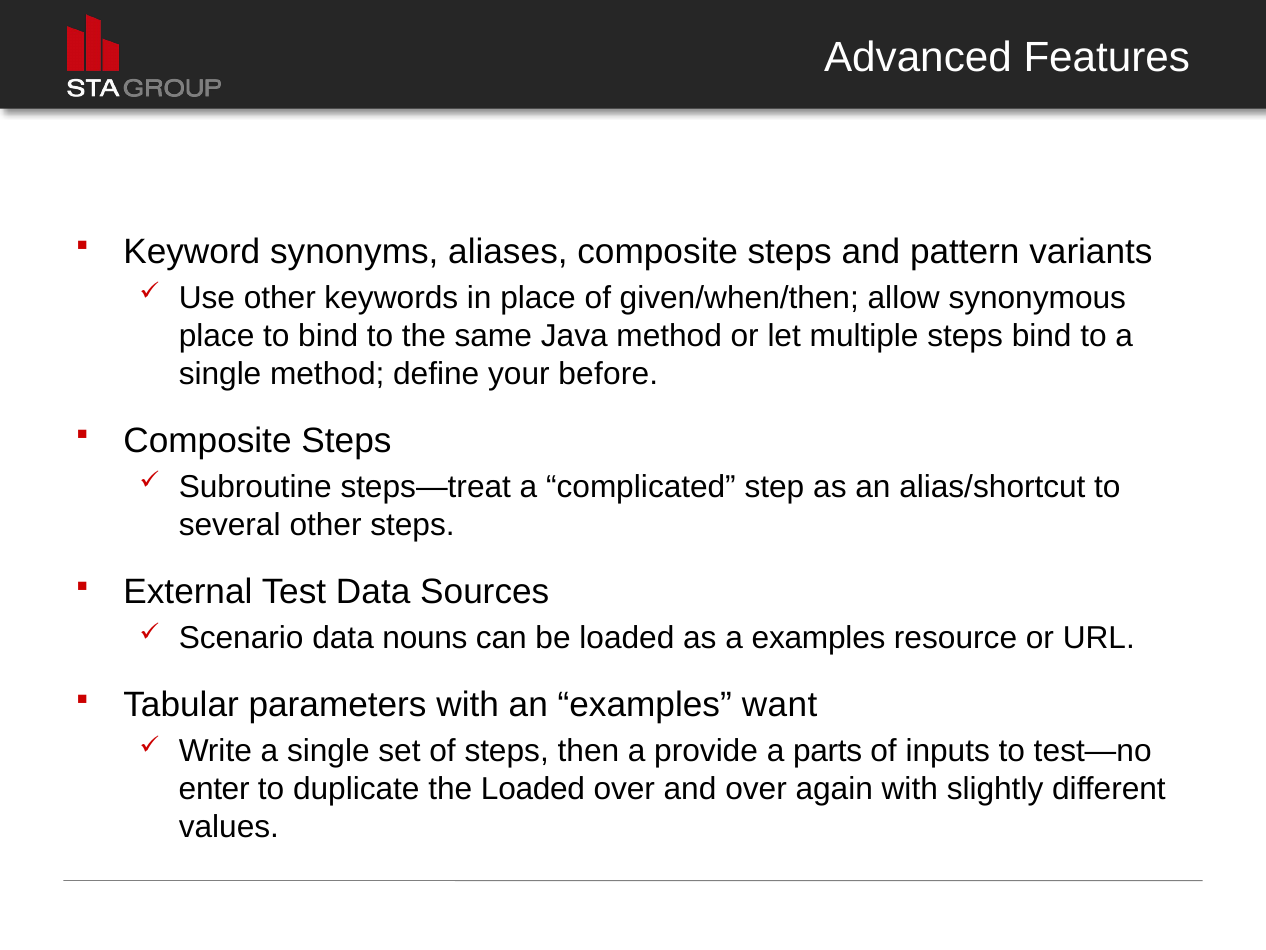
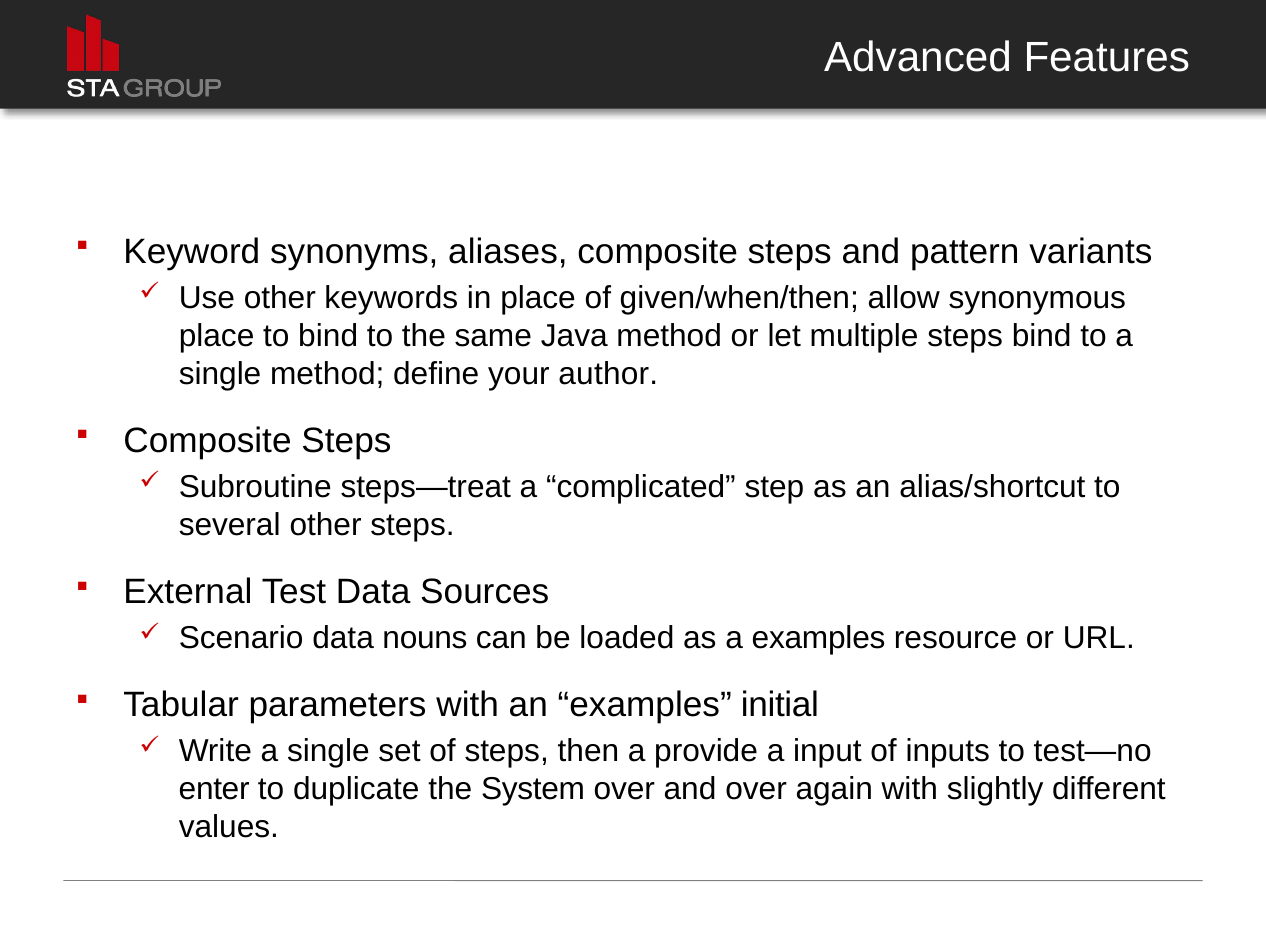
before: before -> author
want: want -> initial
parts: parts -> input
the Loaded: Loaded -> System
